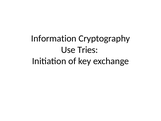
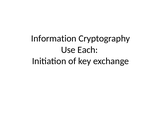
Tries: Tries -> Each
